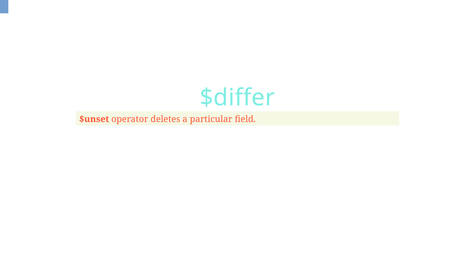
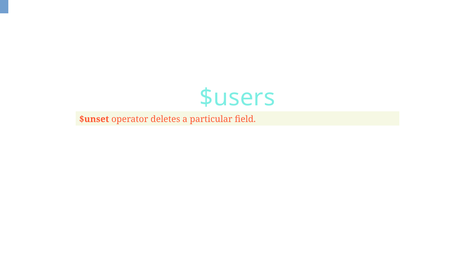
$differ: $differ -> $users
